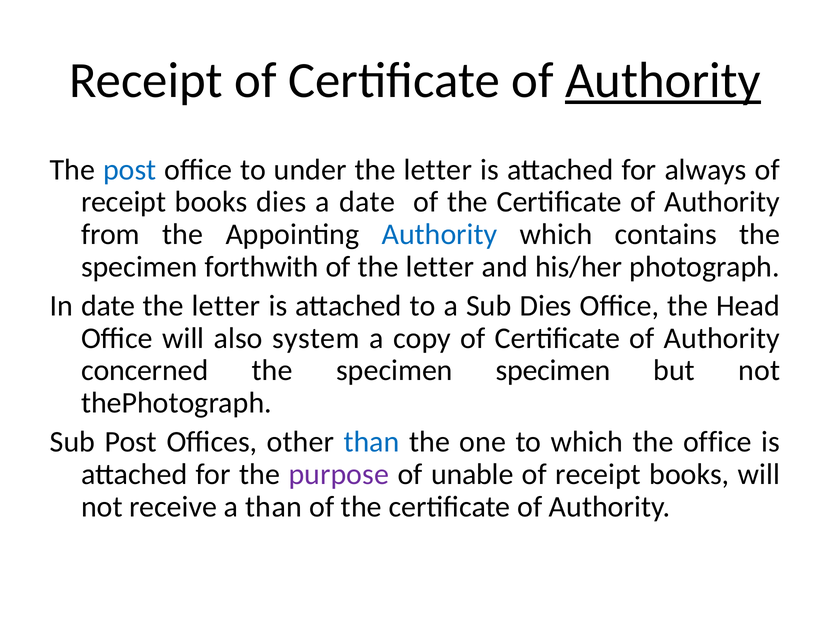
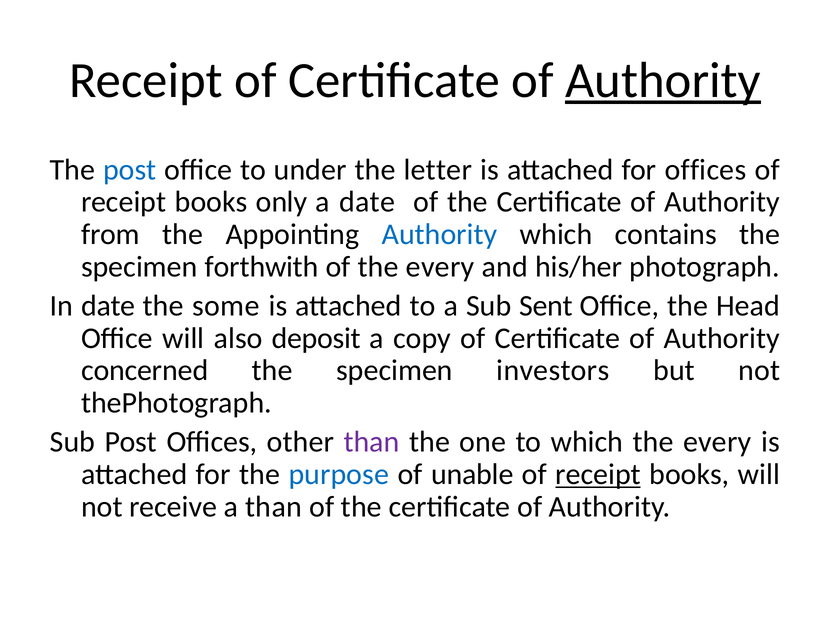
for always: always -> offices
books dies: dies -> only
of the letter: letter -> every
letter at (226, 306): letter -> some
Sub Dies: Dies -> Sent
system: system -> deposit
specimen specimen: specimen -> investors
than at (372, 442) colour: blue -> purple
which the office: office -> every
purpose colour: purple -> blue
receipt at (598, 474) underline: none -> present
